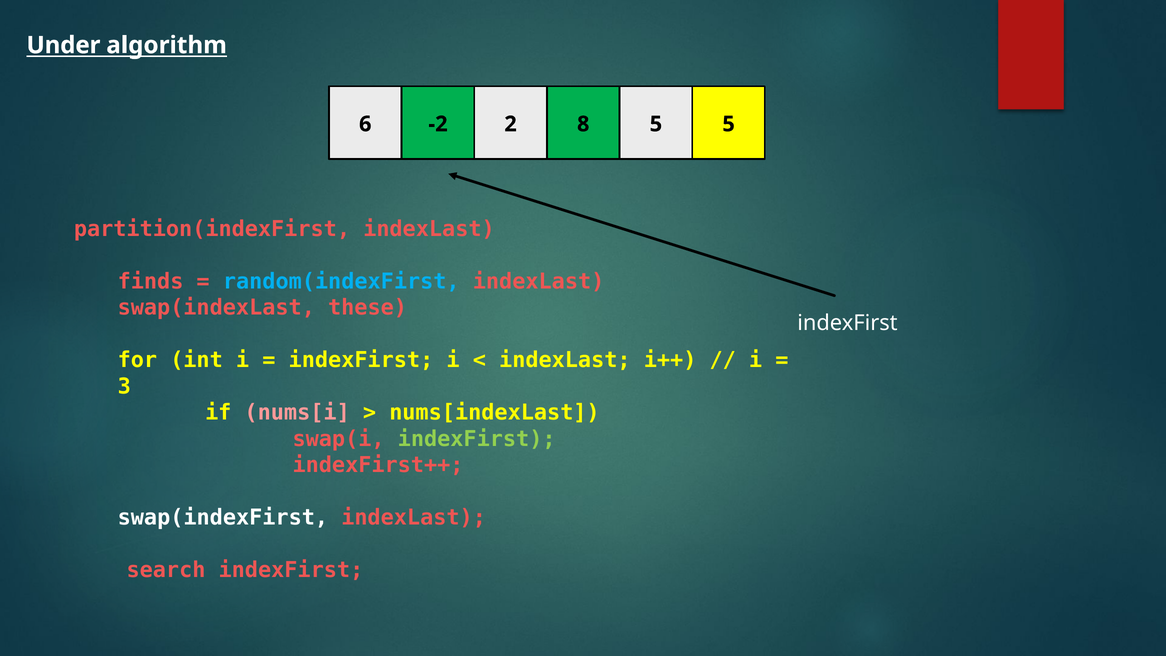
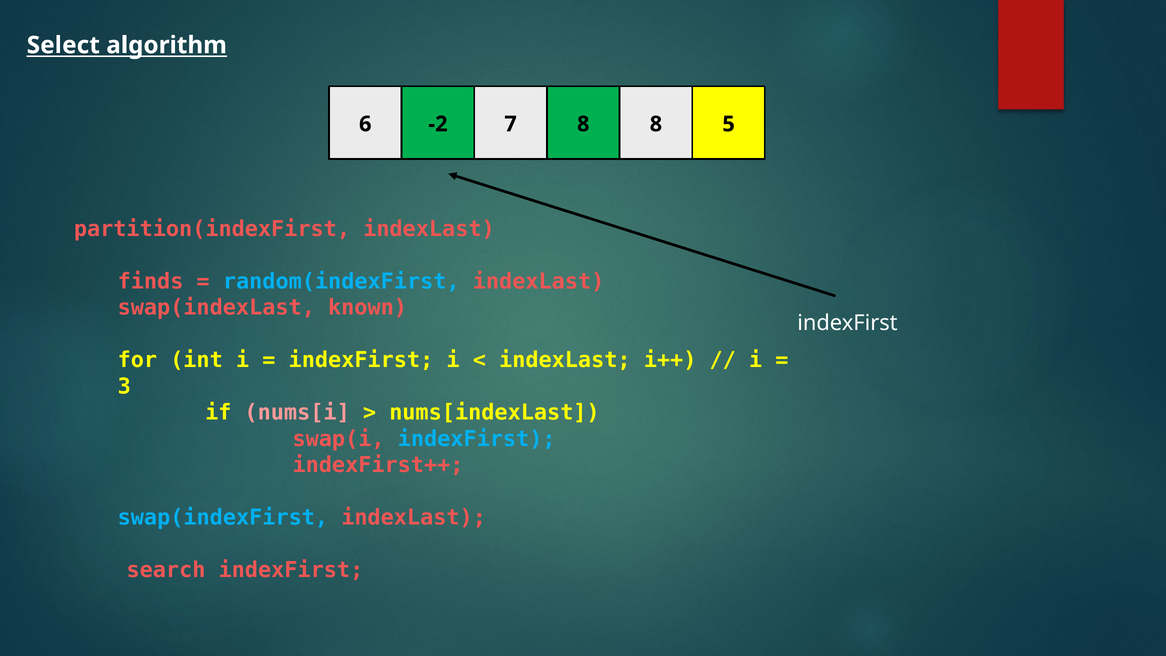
Under: Under -> Select
2: 2 -> 7
8 5: 5 -> 8
these: these -> known
indexFirst at (477, 439) colour: light green -> light blue
swap(indexFirst colour: white -> light blue
